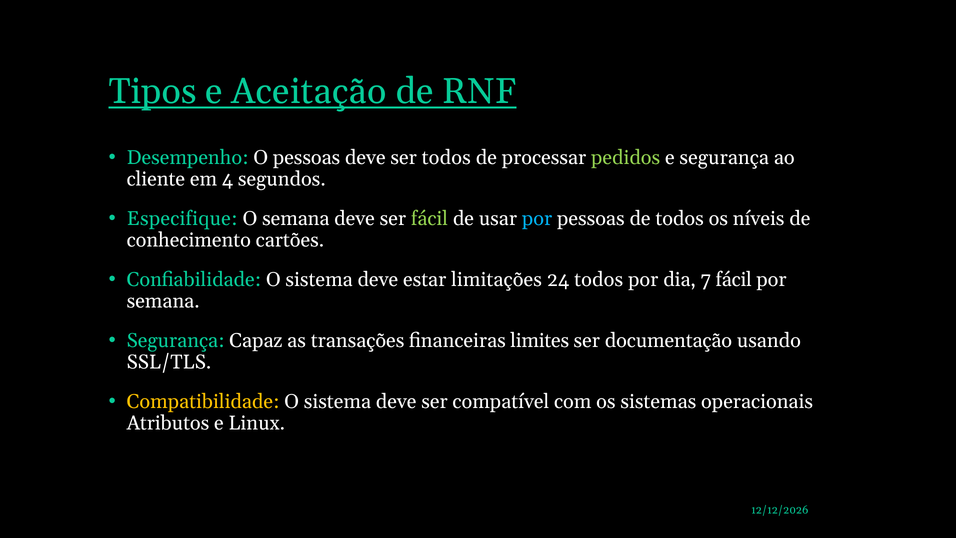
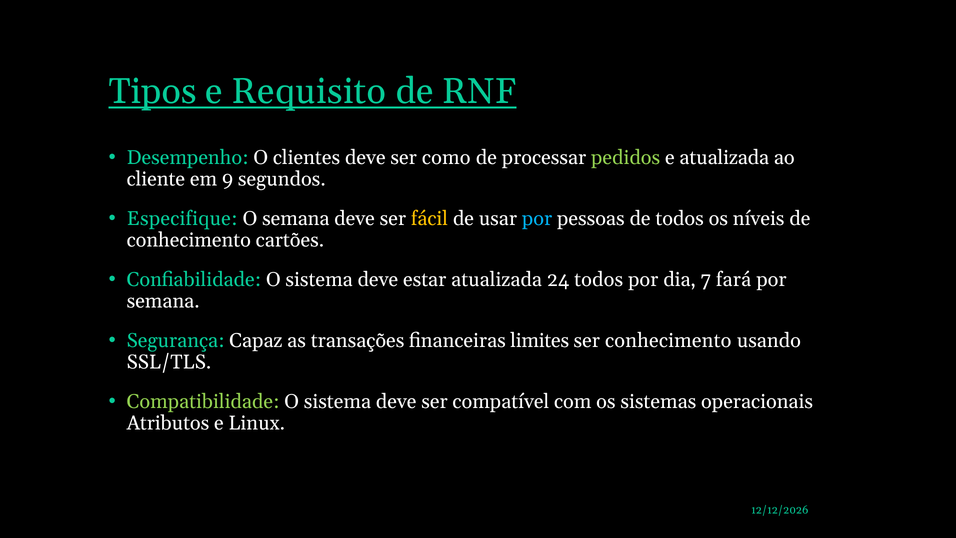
Aceitação: Aceitação -> Requisito
O pessoas: pessoas -> clientes
ser todos: todos -> como
e segurança: segurança -> atualizada
4: 4 -> 9
fácil at (429, 219) colour: light green -> yellow
estar limitações: limitações -> atualizada
7 fácil: fácil -> fará
ser documentação: documentação -> conhecimento
Compatibilidade colour: yellow -> light green
